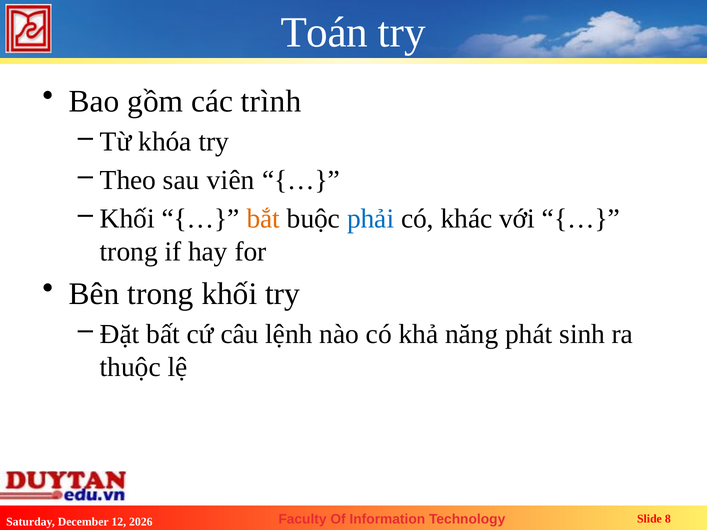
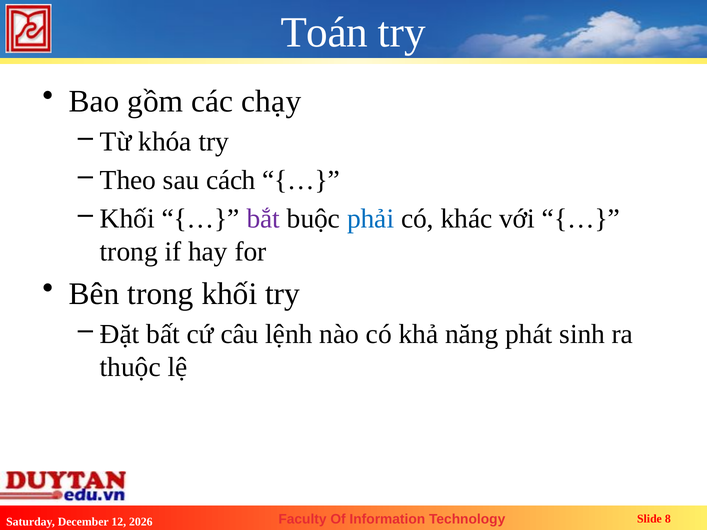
trình: trình -> chạy
viên: viên -> cách
bắt colour: orange -> purple
